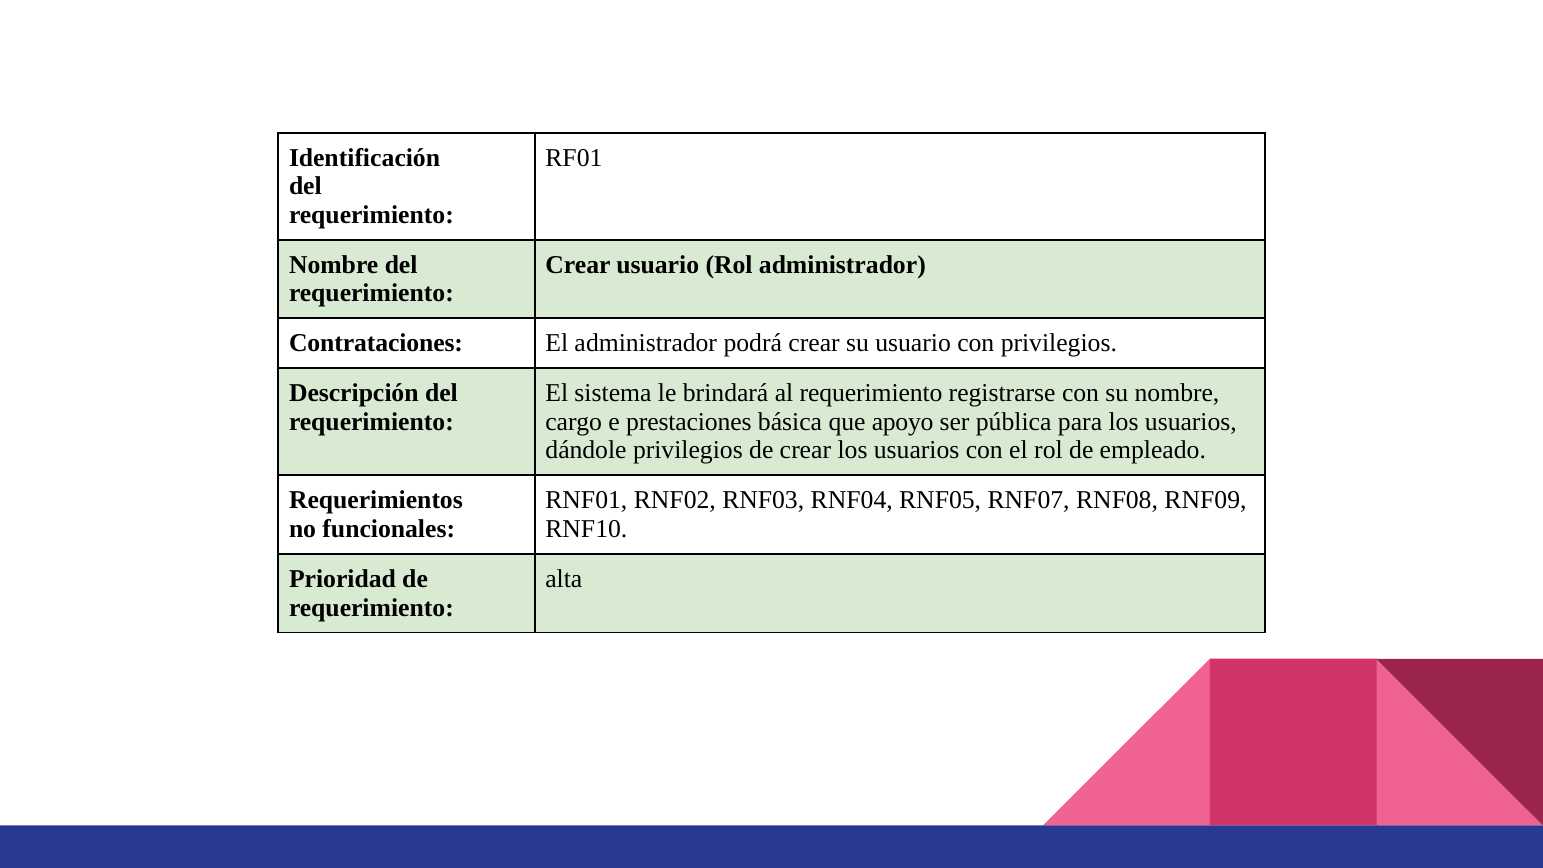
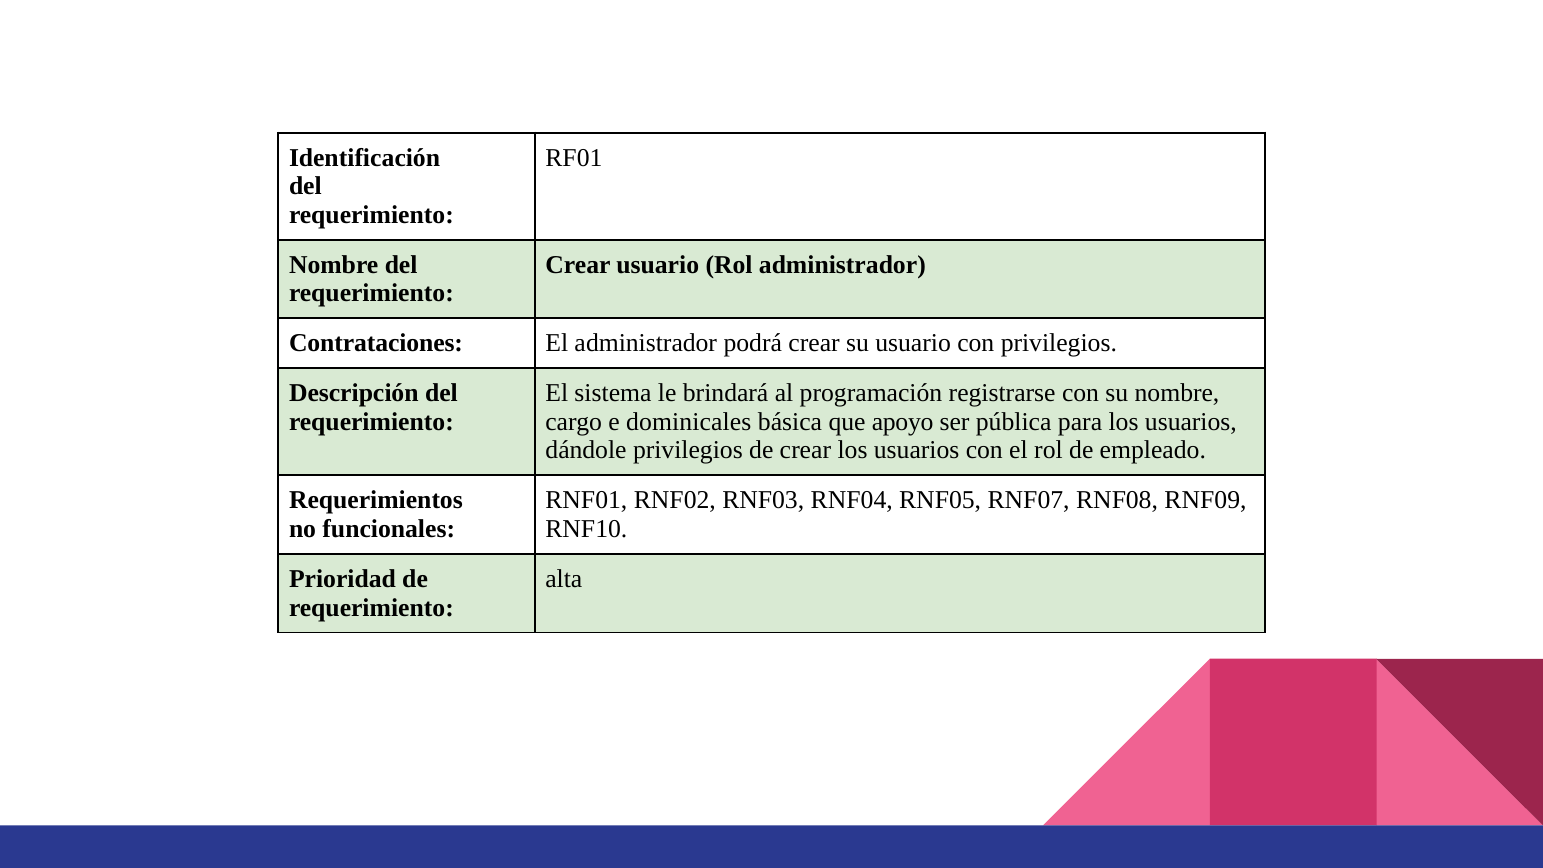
al requerimiento: requerimiento -> programación
prestaciones: prestaciones -> dominicales
